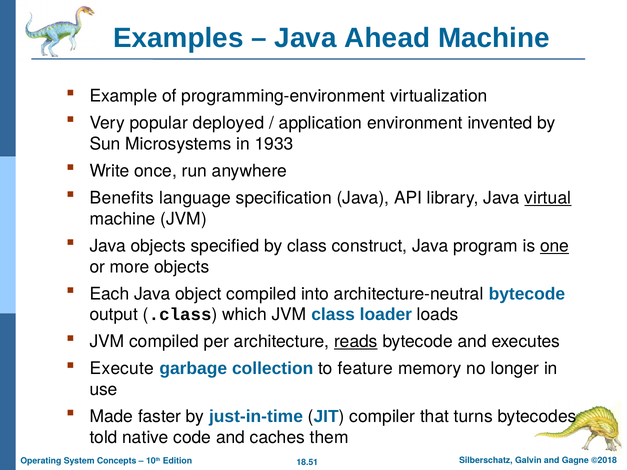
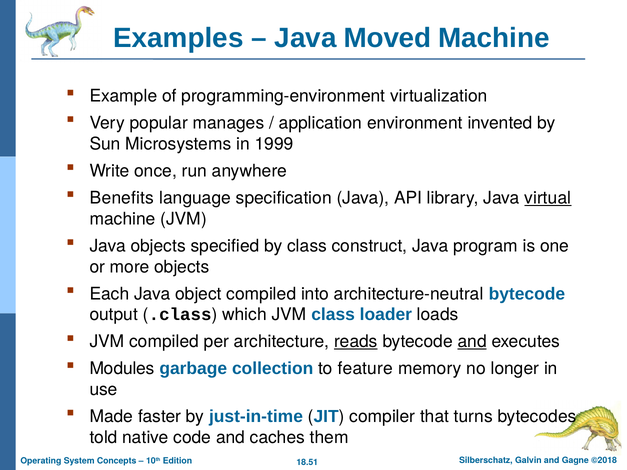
Ahead: Ahead -> Moved
deployed: deployed -> manages
1933: 1933 -> 1999
one underline: present -> none
and at (472, 342) underline: none -> present
Execute: Execute -> Modules
